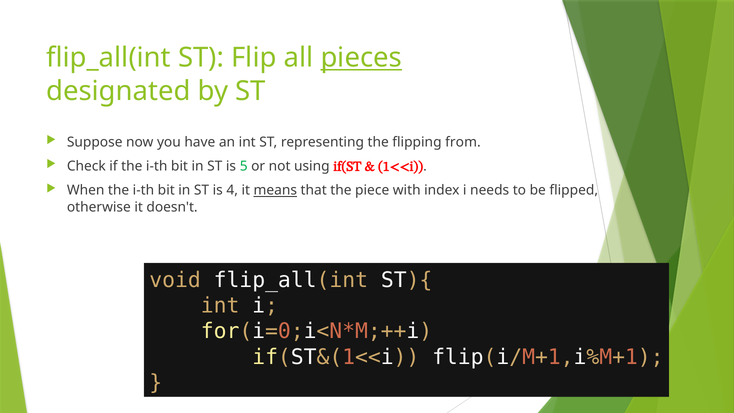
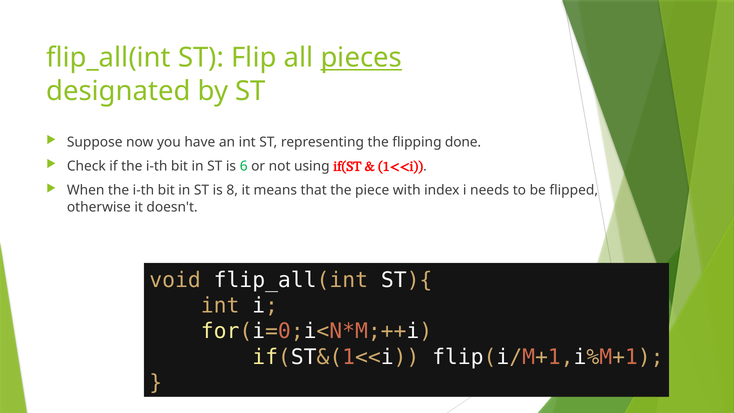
from: from -> done
5: 5 -> 6
4: 4 -> 8
means underline: present -> none
